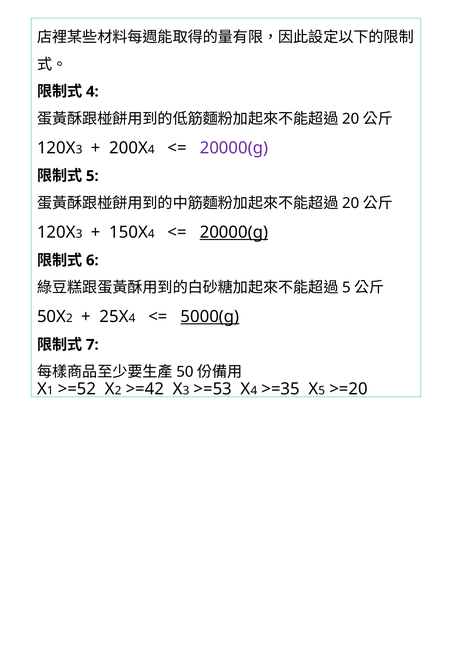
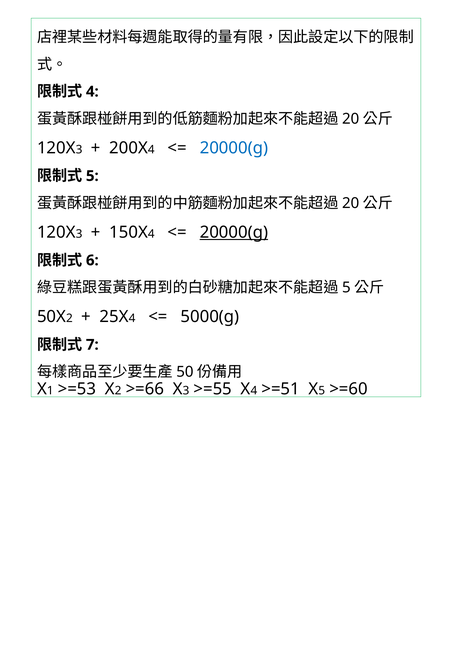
20000(g at (234, 148) colour: purple -> blue
5000(g underline: present -> none
>=52: >=52 -> >=53
>=42: >=42 -> >=66
>=53: >=53 -> >=55
>=35: >=35 -> >=51
>=20: >=20 -> >=60
